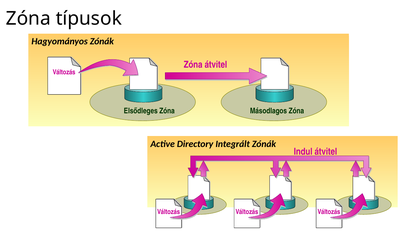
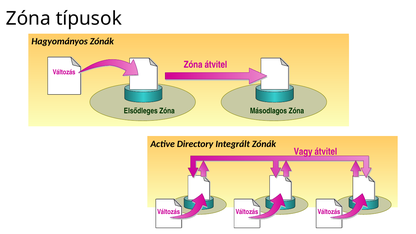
Indul: Indul -> Vagy
